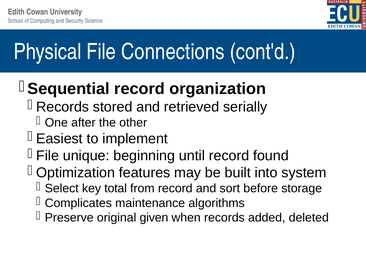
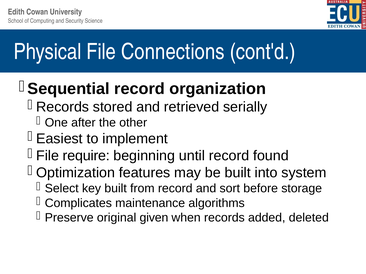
unique: unique -> require
key total: total -> built
